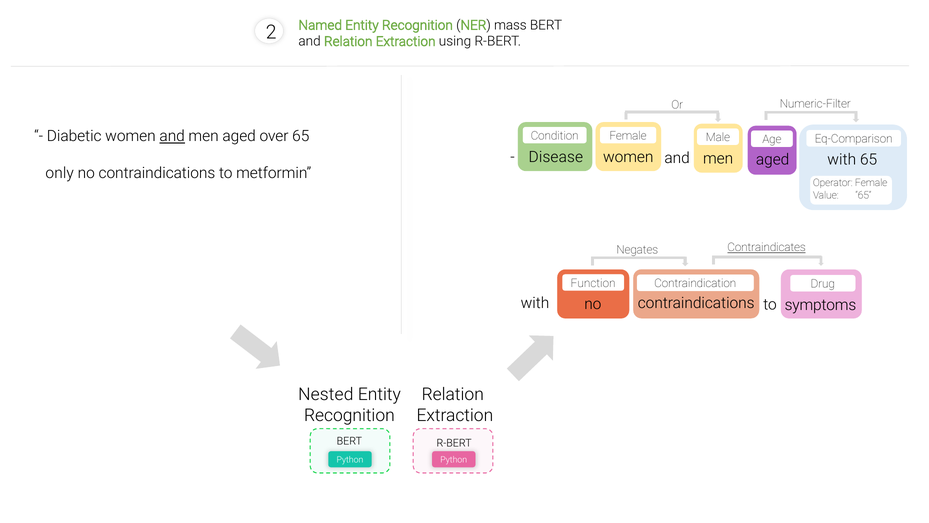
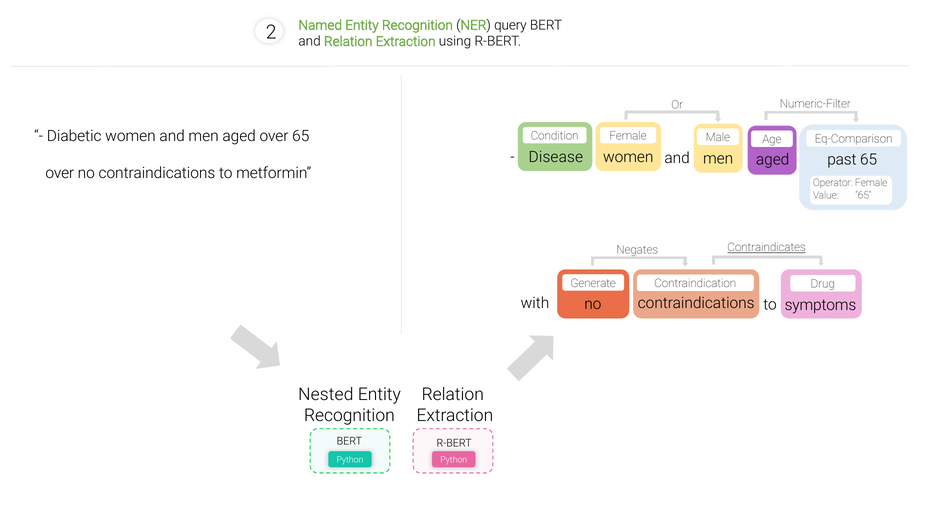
mass: mass -> query
and at (172, 136) underline: present -> none
with at (842, 159): with -> past
only at (60, 173): only -> over
Function: Function -> Generate
